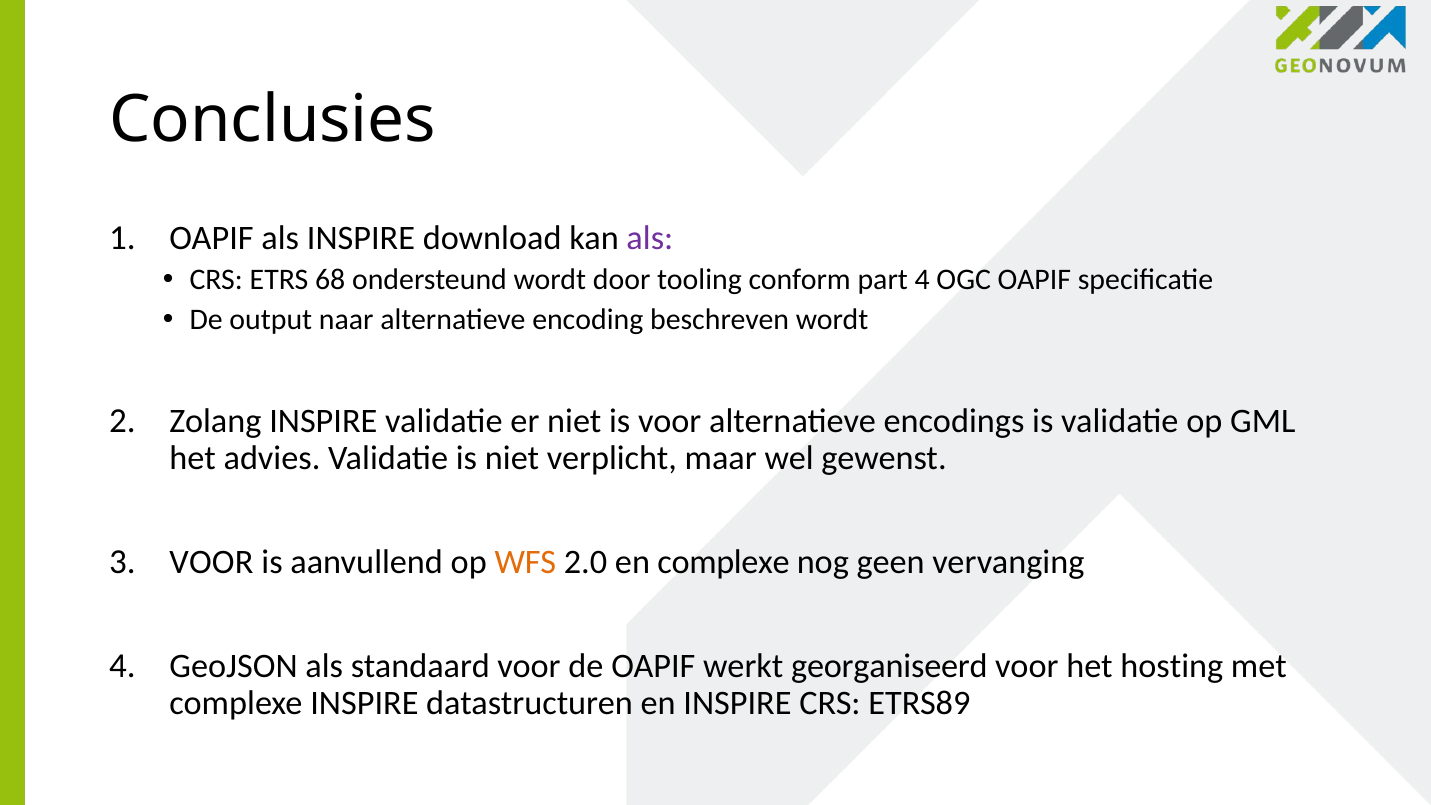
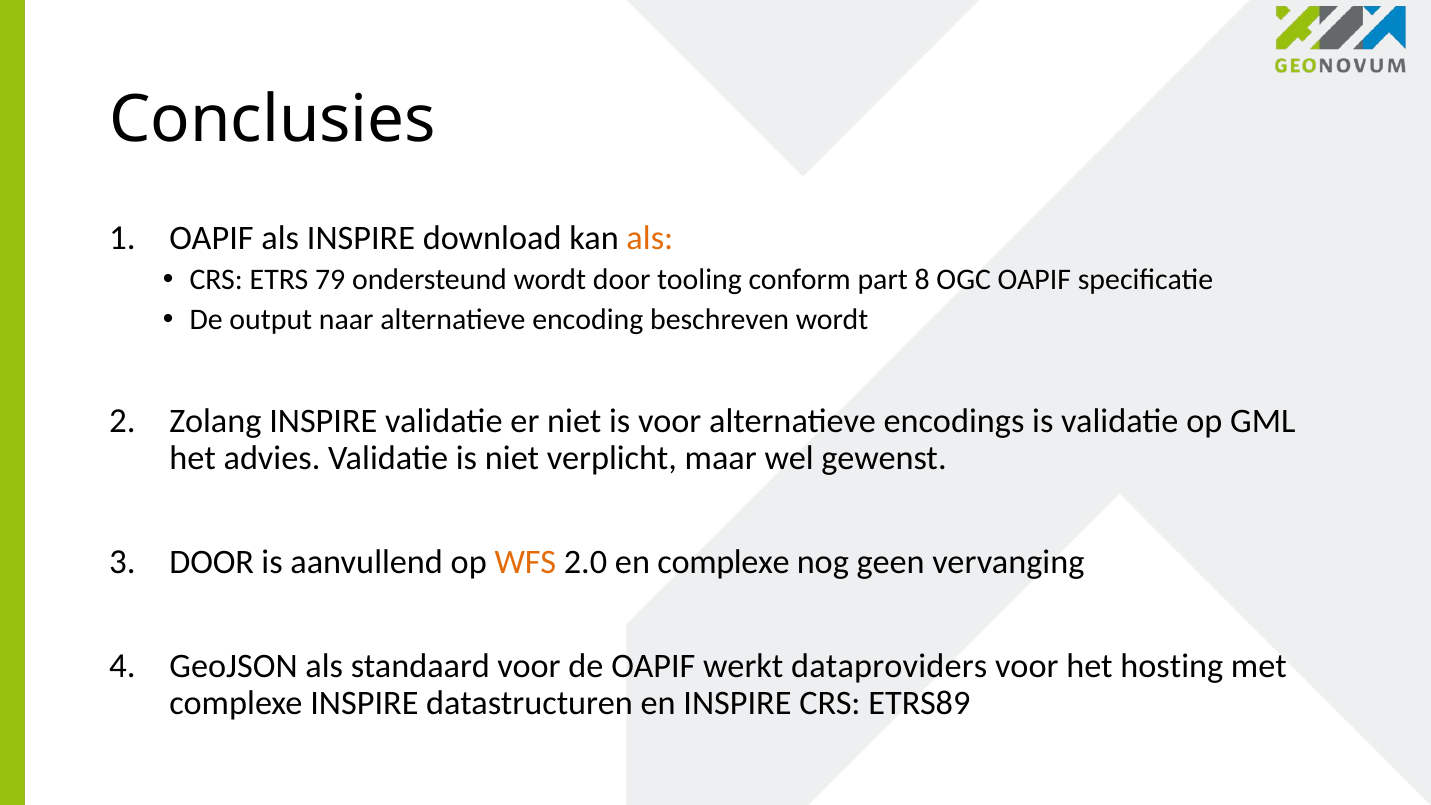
als at (650, 238) colour: purple -> orange
68: 68 -> 79
part 4: 4 -> 8
VOOR at (211, 562): VOOR -> DOOR
georganiseerd: georganiseerd -> dataproviders
